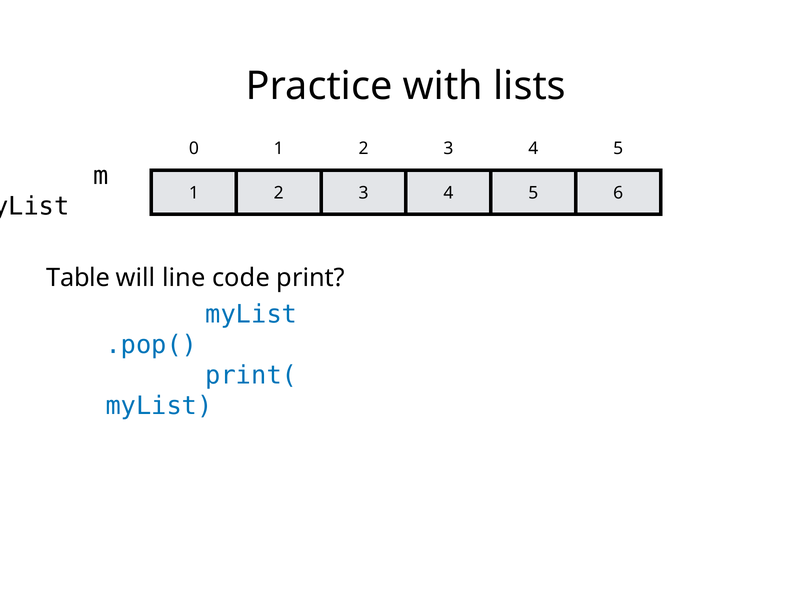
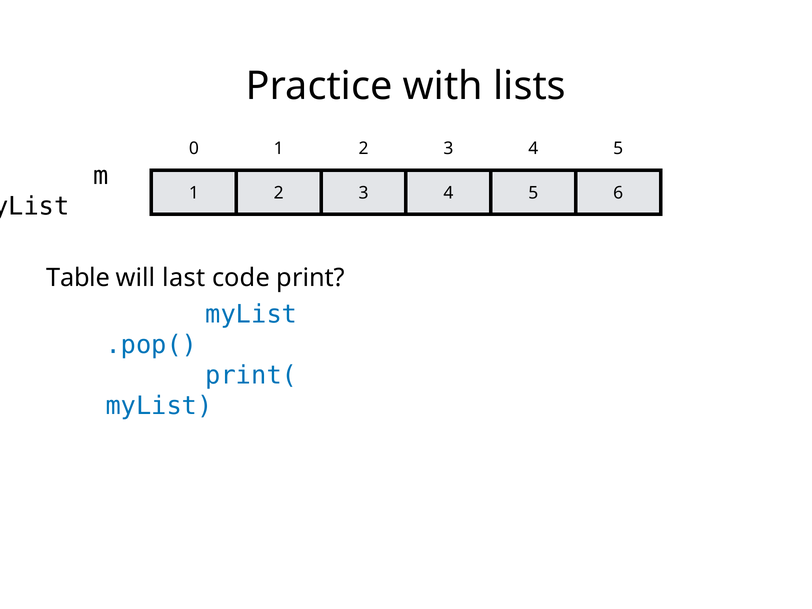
line: line -> last
